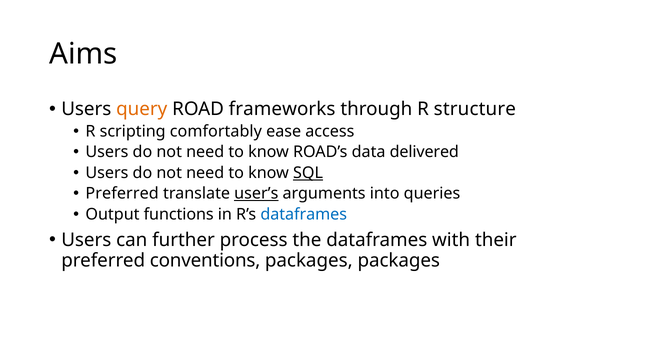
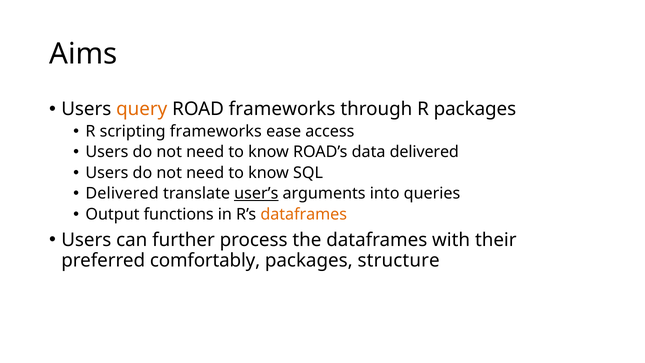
R structure: structure -> packages
scripting comfortably: comfortably -> frameworks
SQL underline: present -> none
Preferred at (122, 194): Preferred -> Delivered
dataframes at (304, 214) colour: blue -> orange
conventions: conventions -> comfortably
packages packages: packages -> structure
